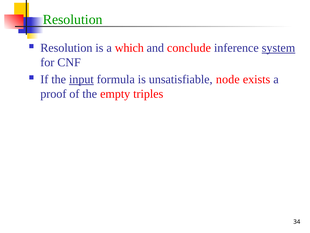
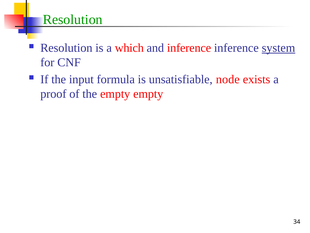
and conclude: conclude -> inference
input underline: present -> none
empty triples: triples -> empty
